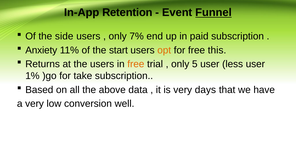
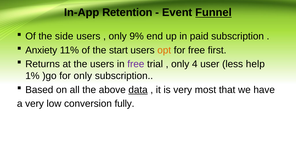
7%: 7% -> 9%
this: this -> first
free at (136, 64) colour: orange -> purple
5: 5 -> 4
less user: user -> help
for take: take -> only
data underline: none -> present
days: days -> most
well: well -> fully
